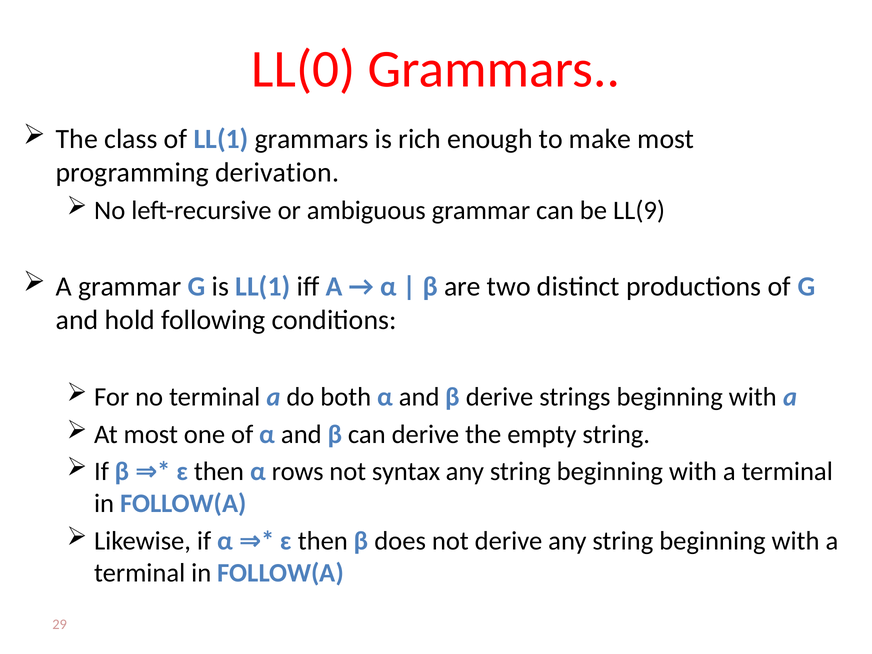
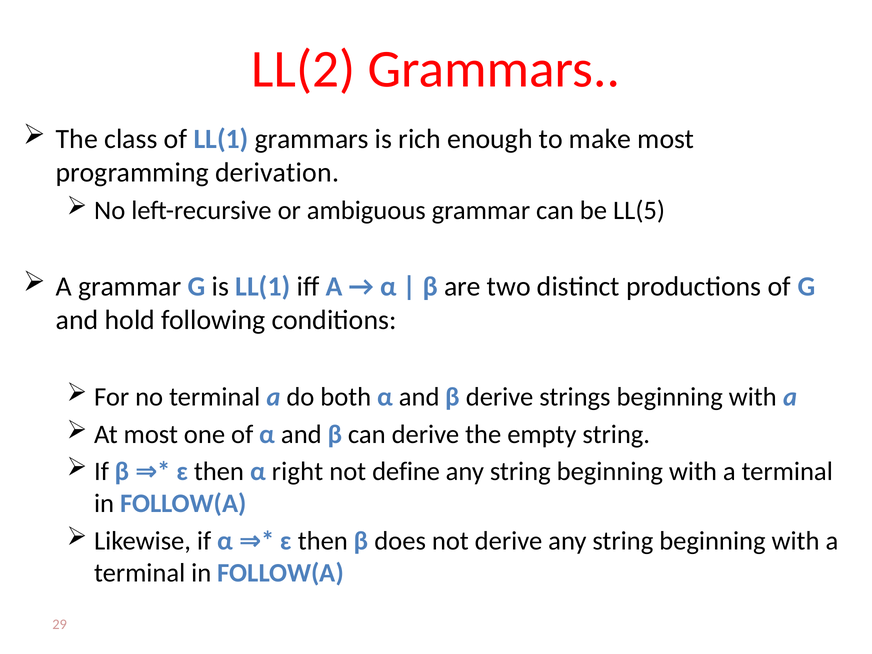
LL(0: LL(0 -> LL(2
LL(9: LL(9 -> LL(5
rows: rows -> right
syntax: syntax -> define
